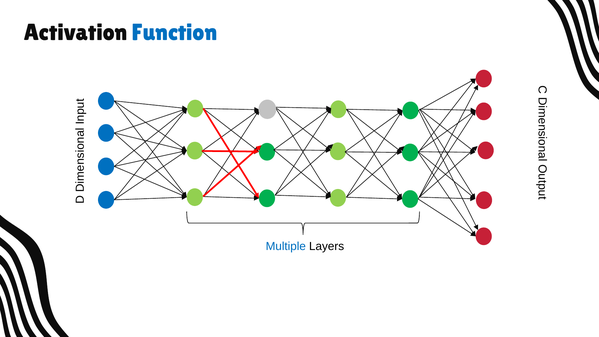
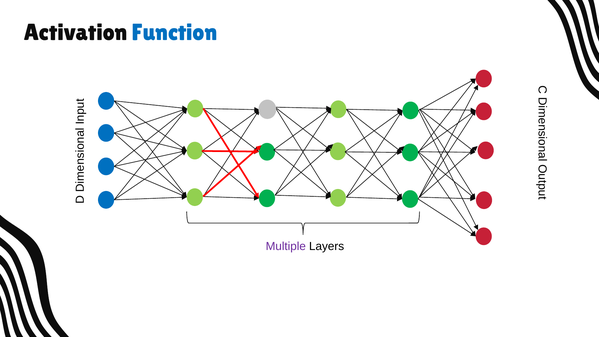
Multiple colour: blue -> purple
